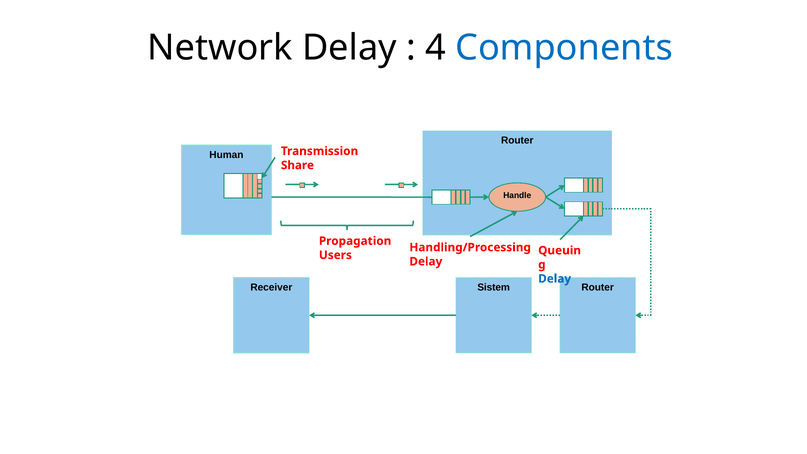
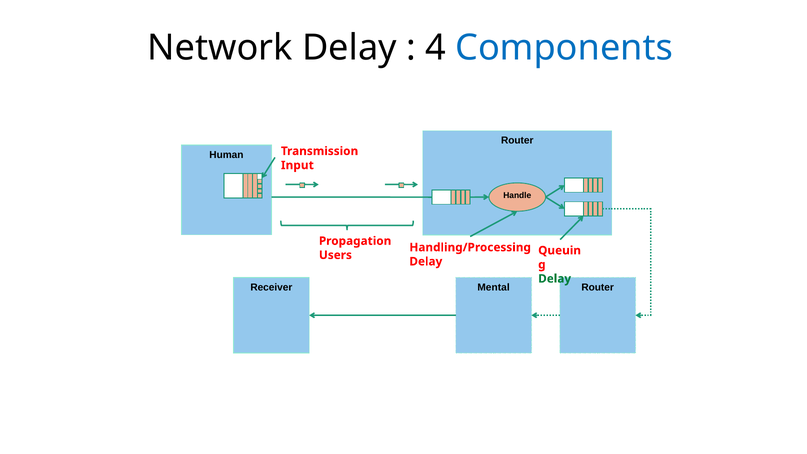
Share: Share -> Input
Delay at (555, 279) colour: blue -> green
Sistem: Sistem -> Mental
